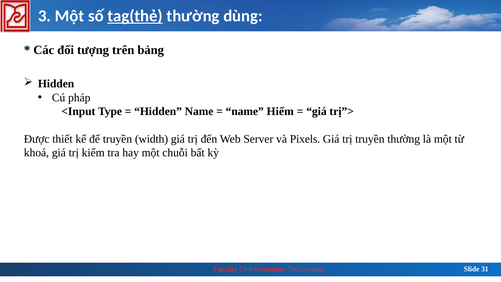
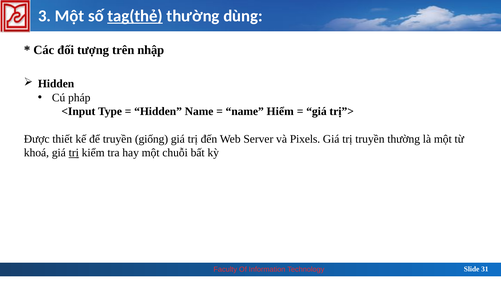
bảng: bảng -> nhập
width: width -> giống
trị at (74, 153) underline: none -> present
